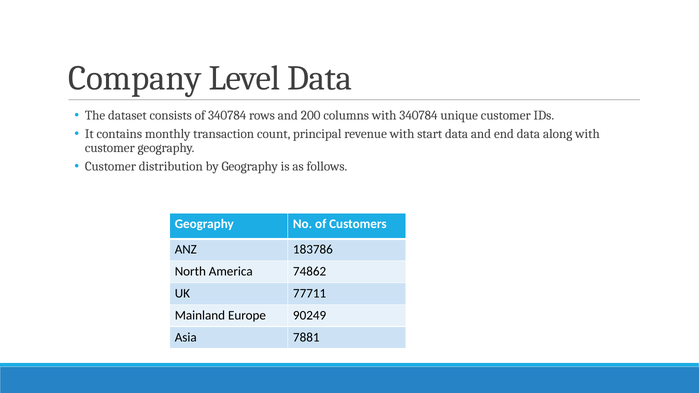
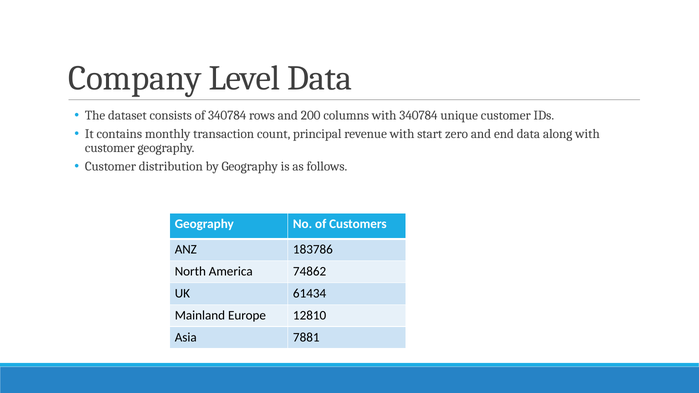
start data: data -> zero
77711: 77711 -> 61434
90249: 90249 -> 12810
